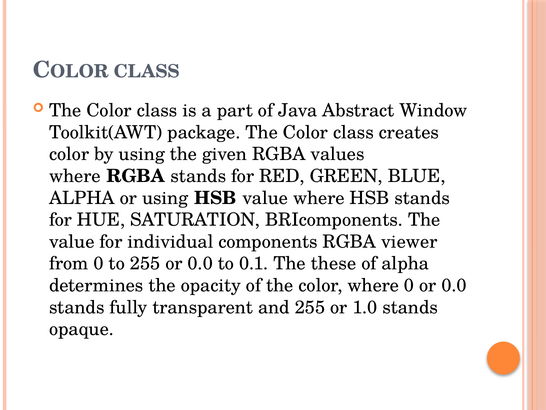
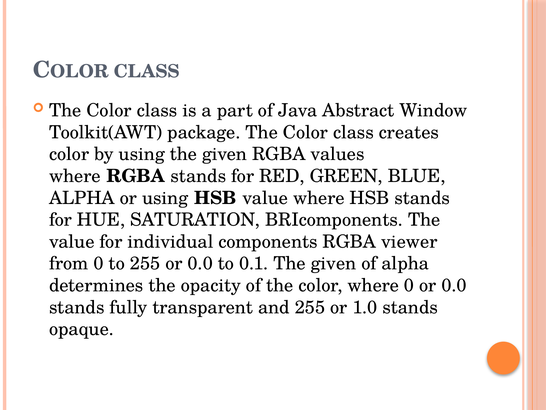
0.1 The these: these -> given
